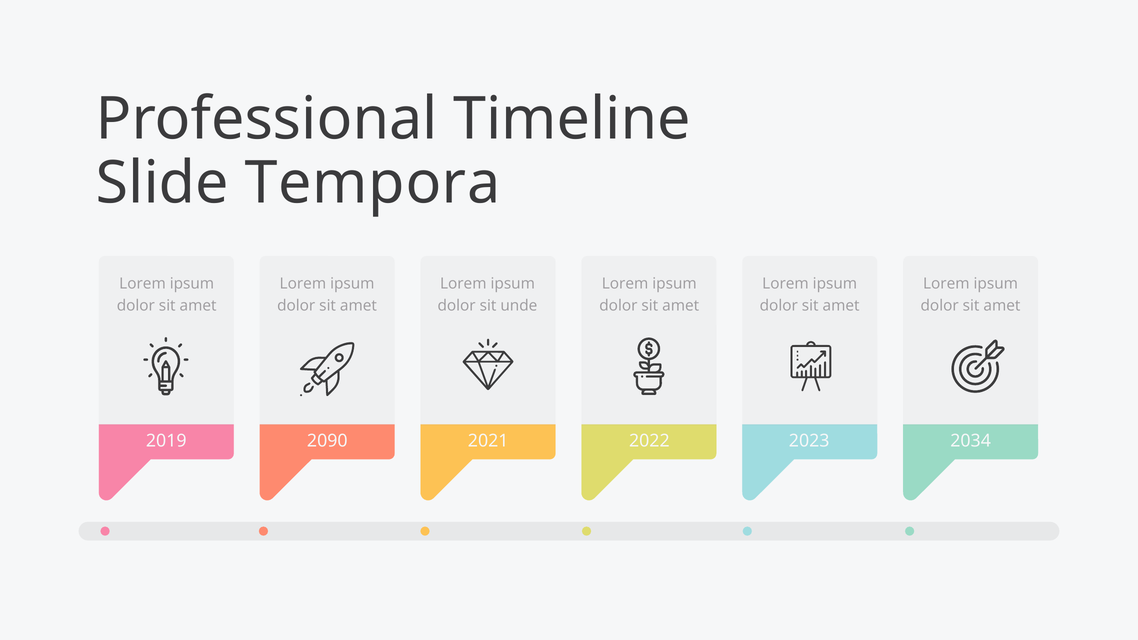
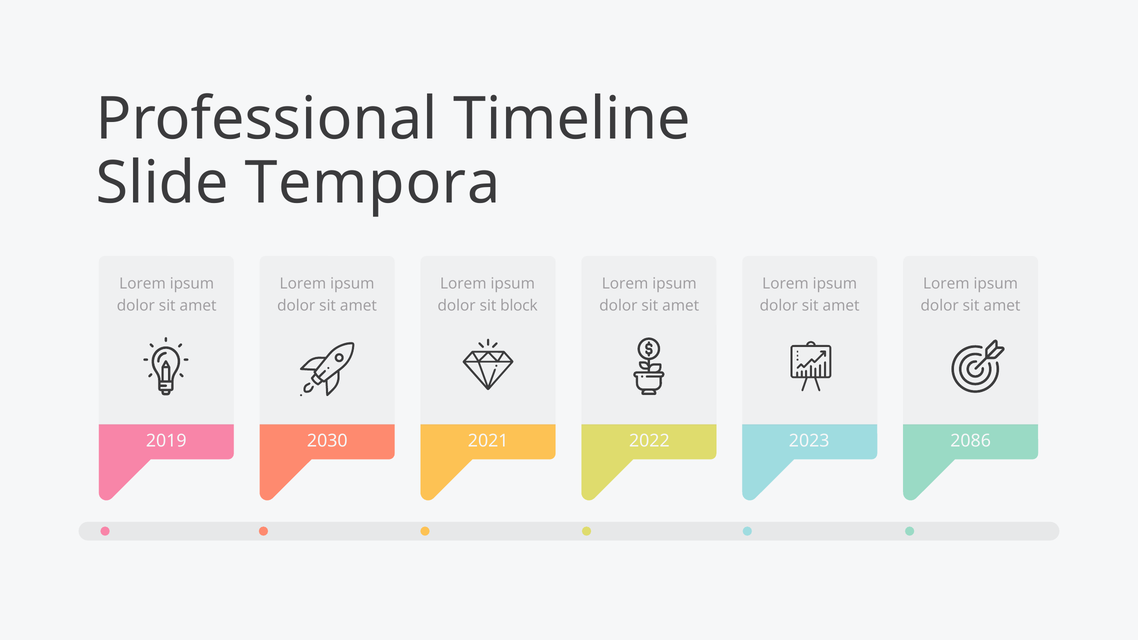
unde: unde -> block
2090: 2090 -> 2030
2034: 2034 -> 2086
